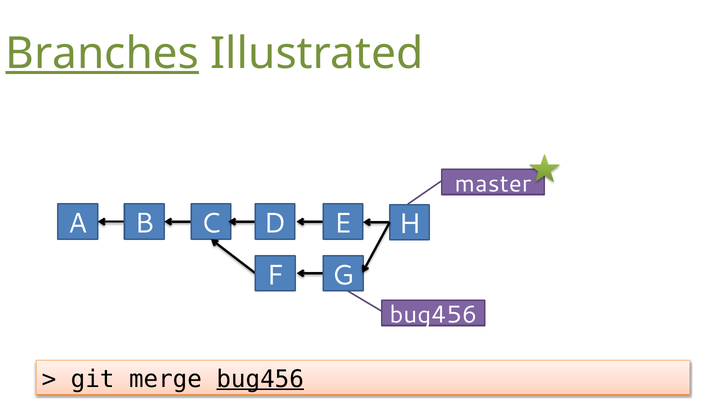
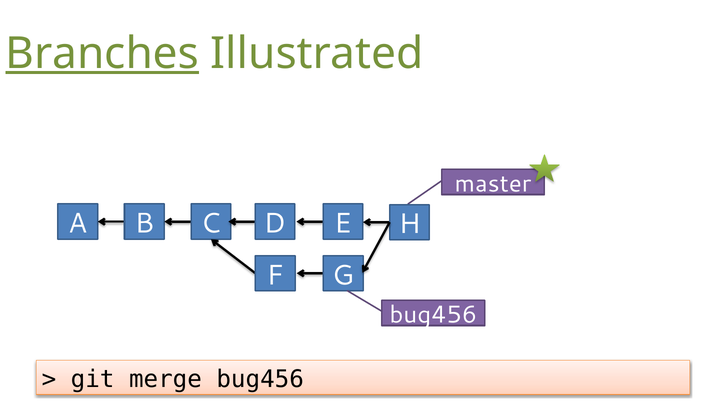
bug456 at (260, 379) underline: present -> none
